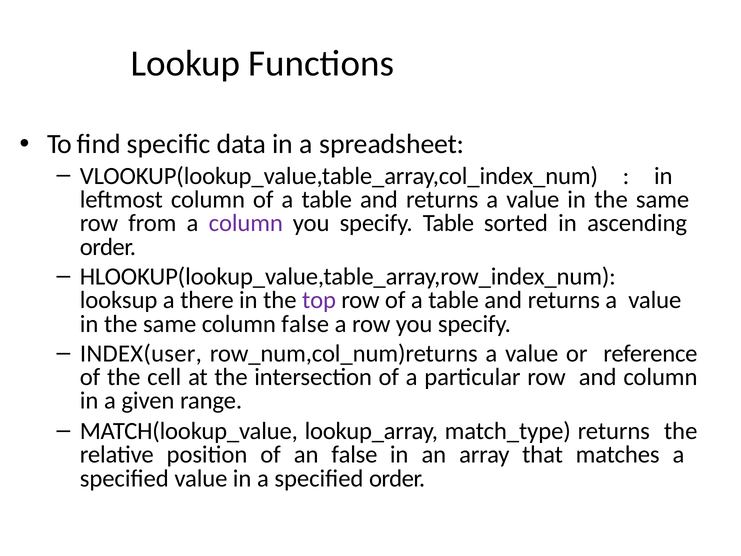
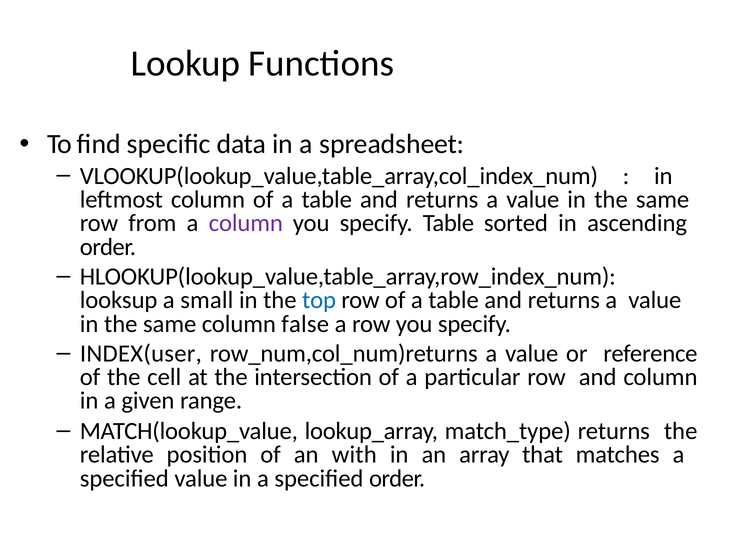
there: there -> small
top colour: purple -> blue
an false: false -> with
